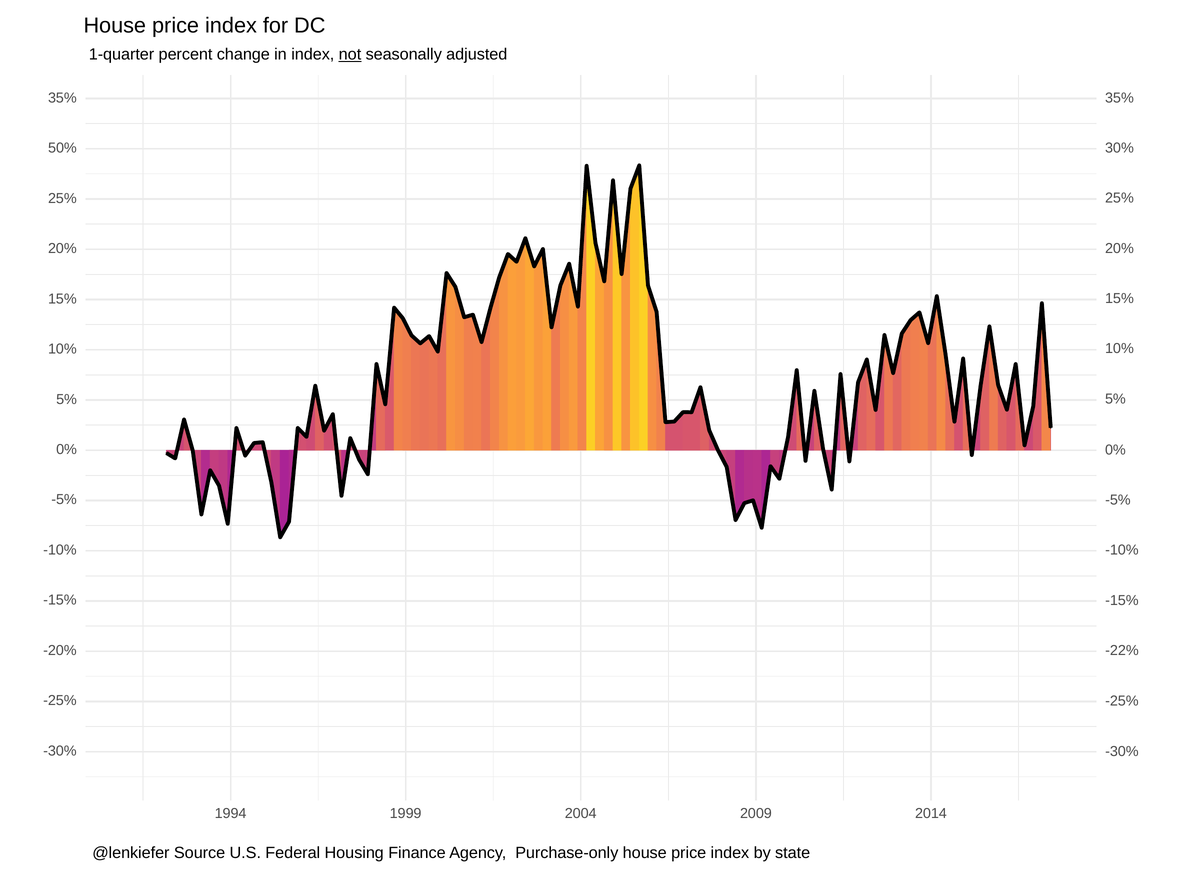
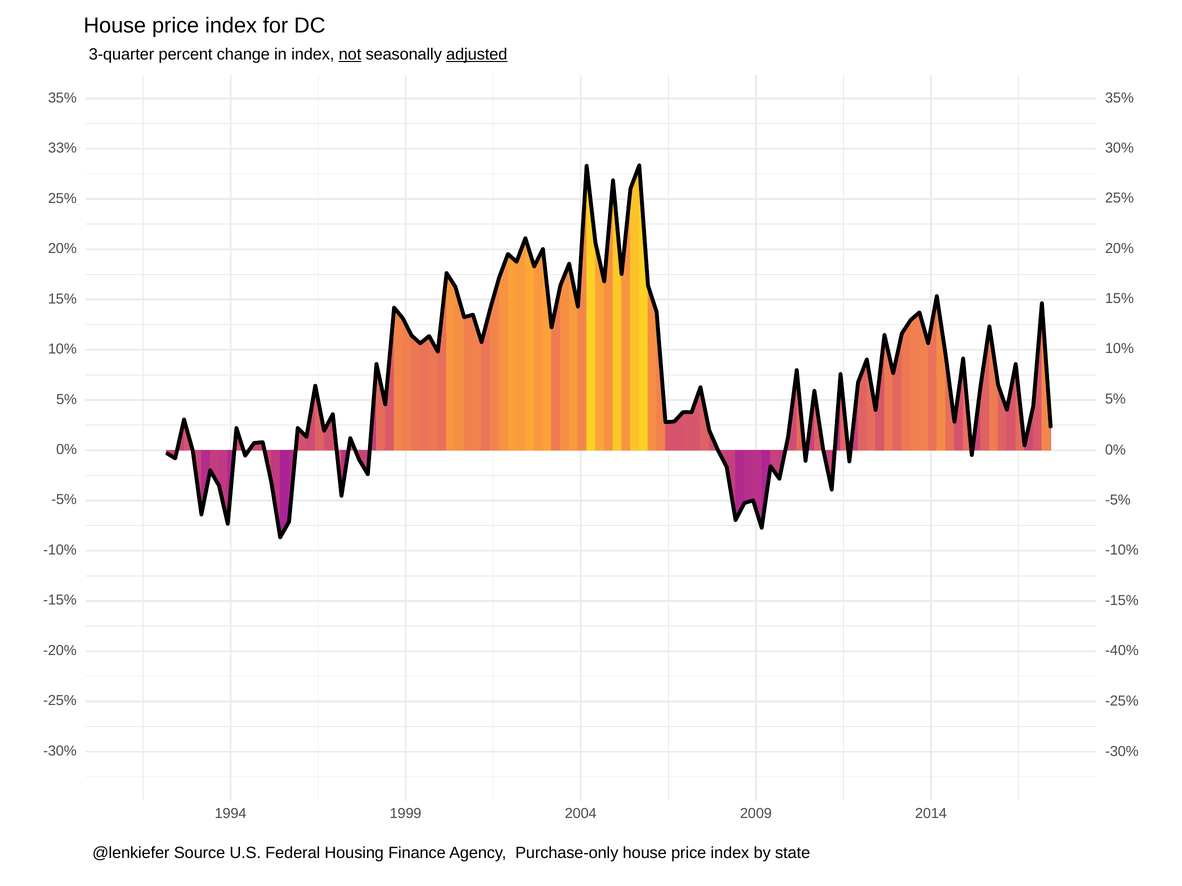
1-quarter: 1-quarter -> 3-quarter
adjusted underline: none -> present
50%: 50% -> 33%
-22%: -22% -> -40%
